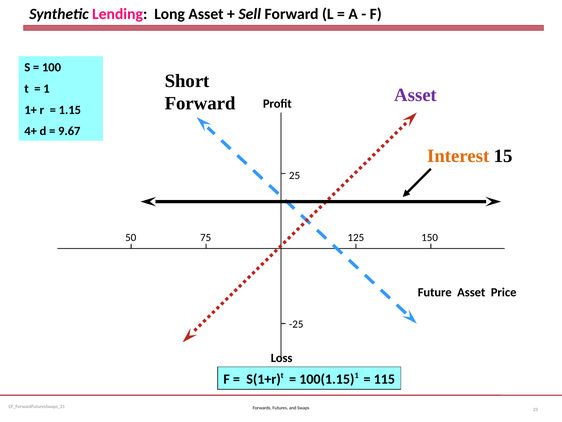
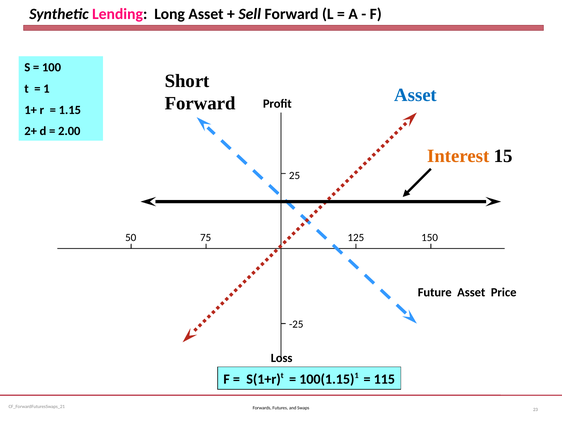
Asset at (416, 95) colour: purple -> blue
4+: 4+ -> 2+
9.67: 9.67 -> 2.00
